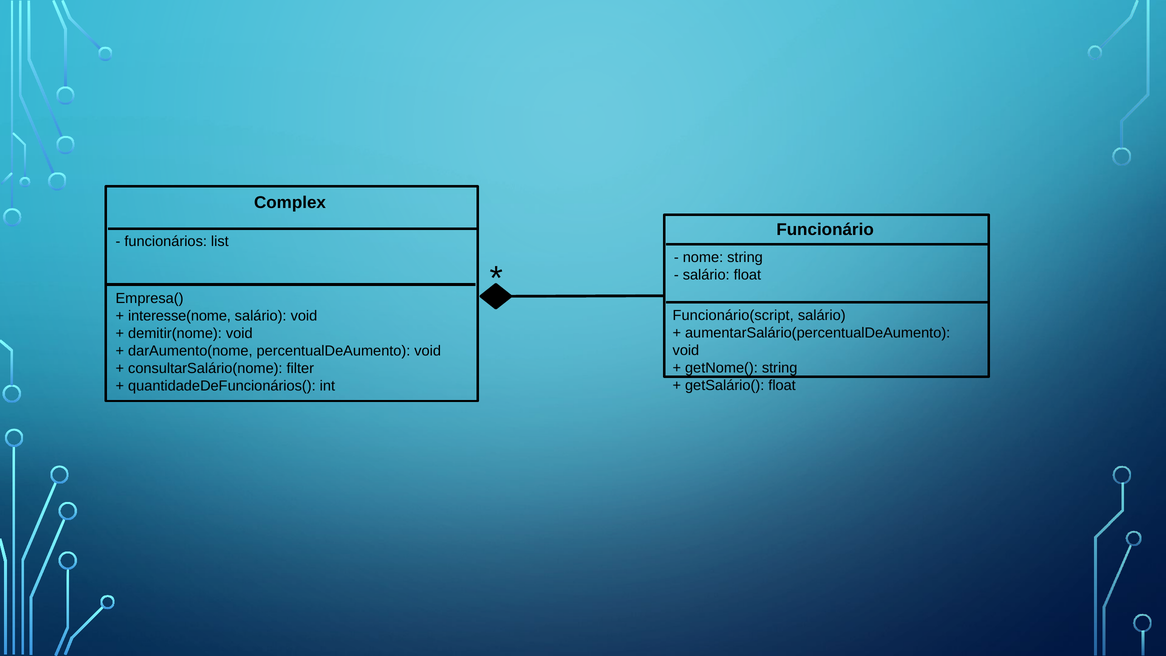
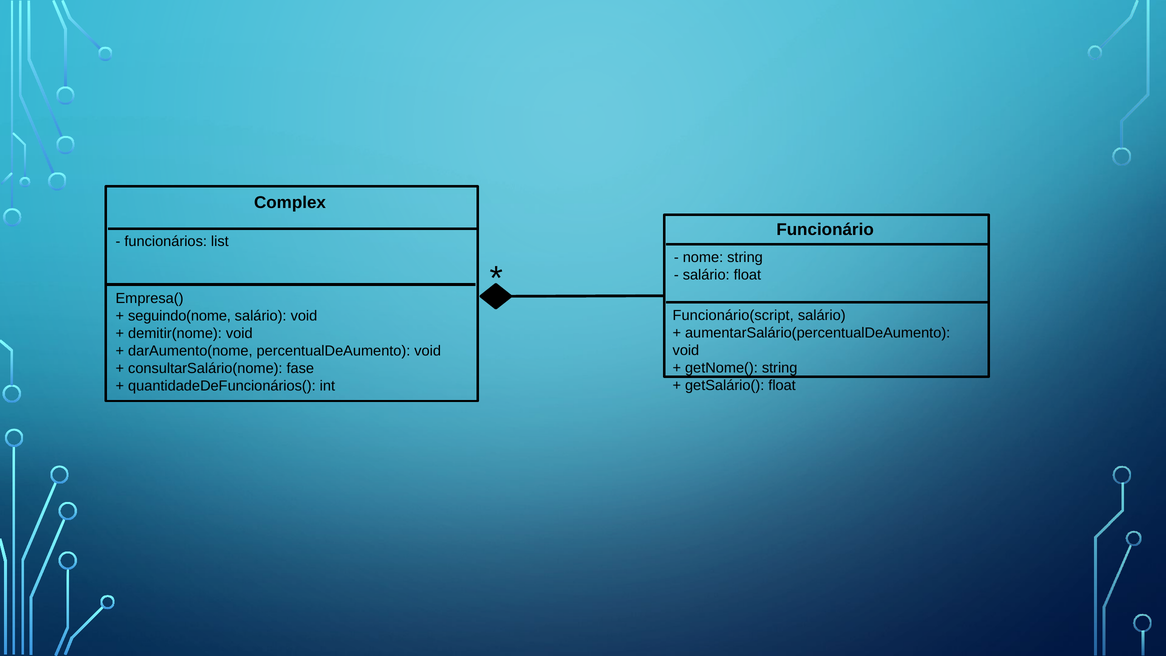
interesse(nome: interesse(nome -> seguindo(nome
filter: filter -> fase
